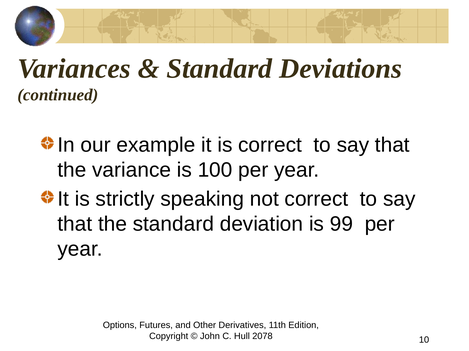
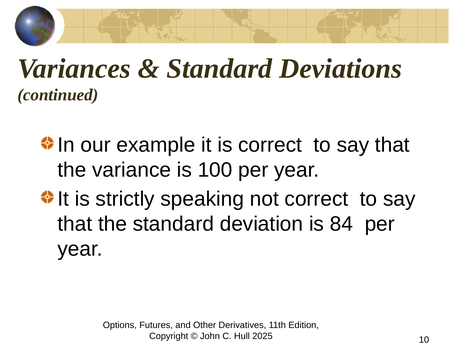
99: 99 -> 84
2078: 2078 -> 2025
